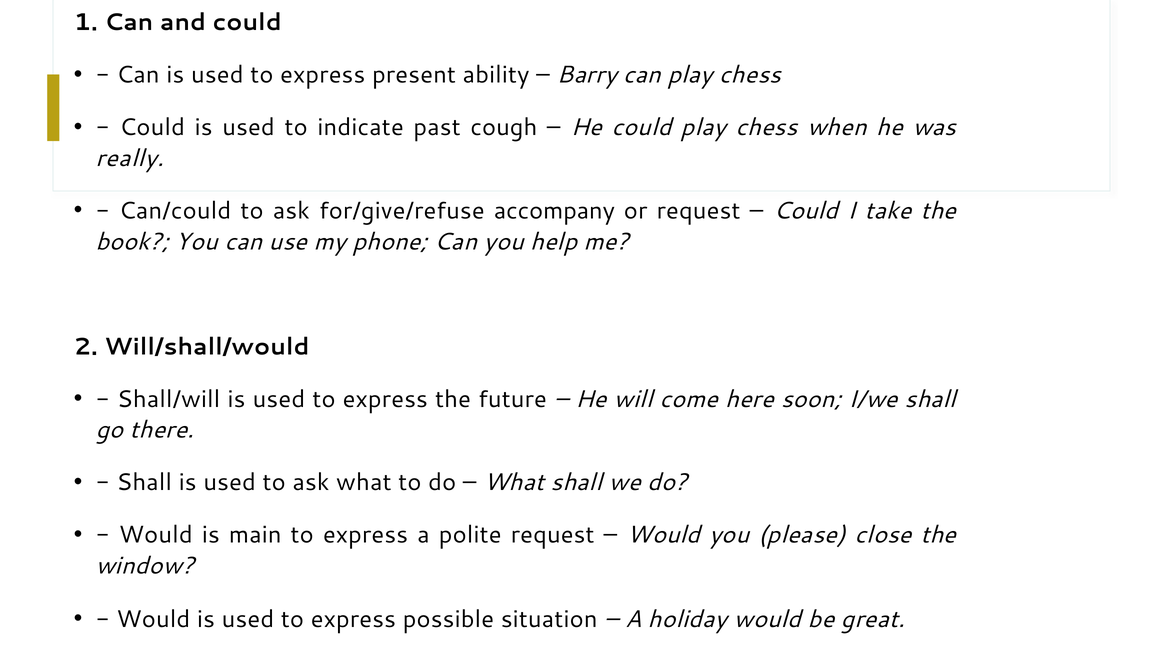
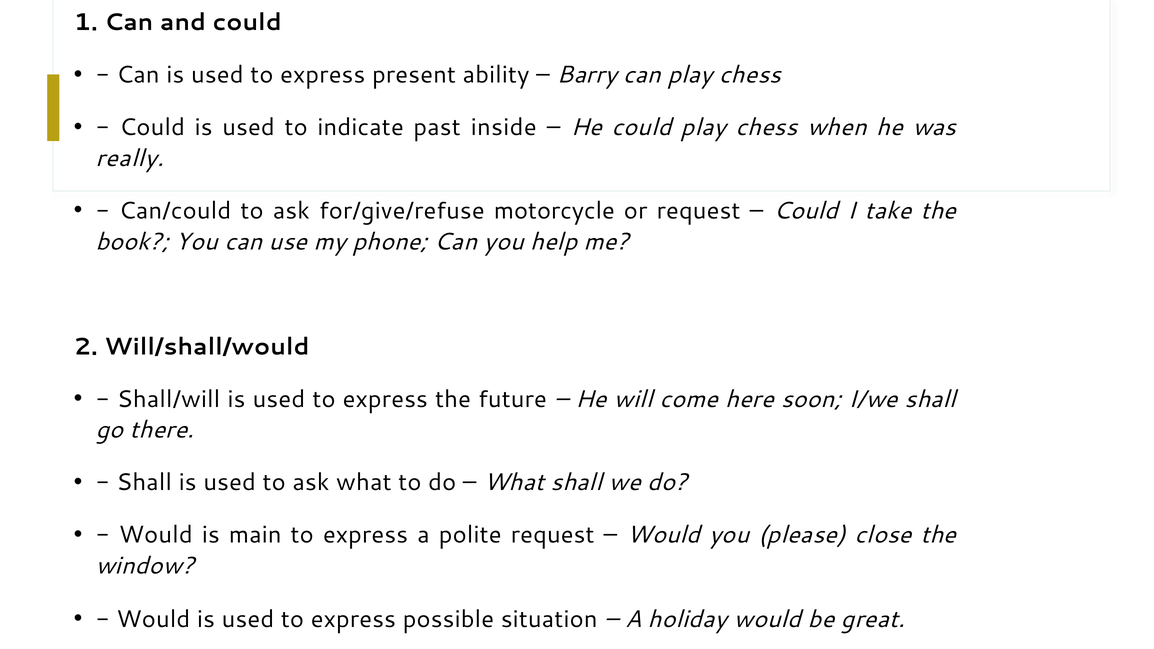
cough: cough -> inside
accompany: accompany -> motorcycle
